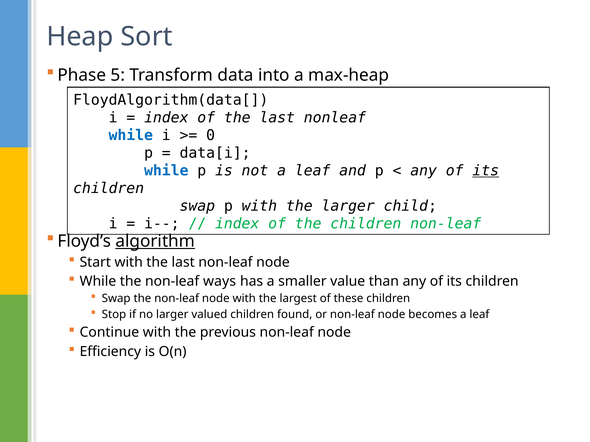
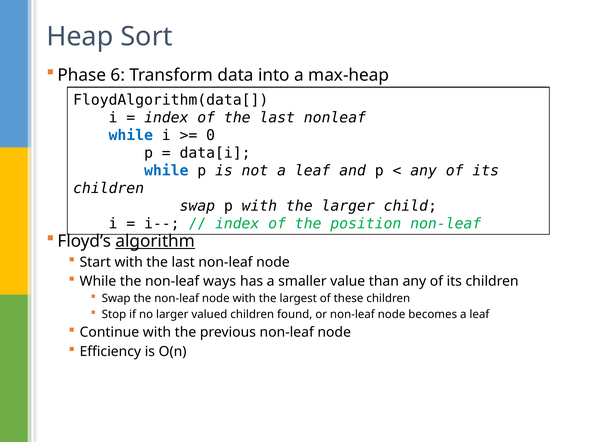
5: 5 -> 6
its at (486, 171) underline: present -> none
the children: children -> position
